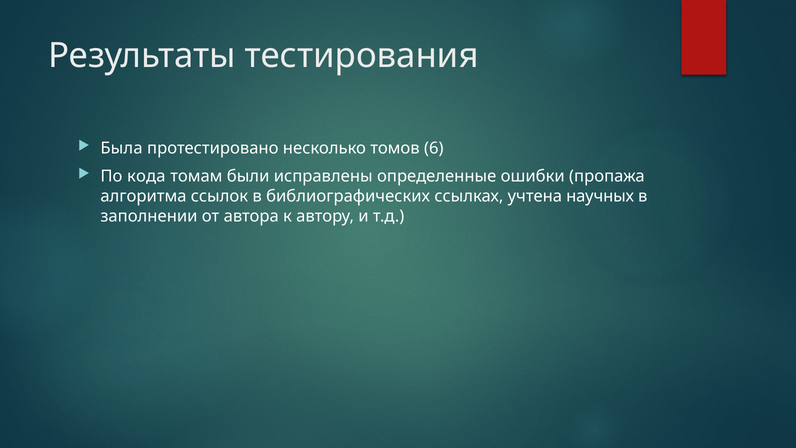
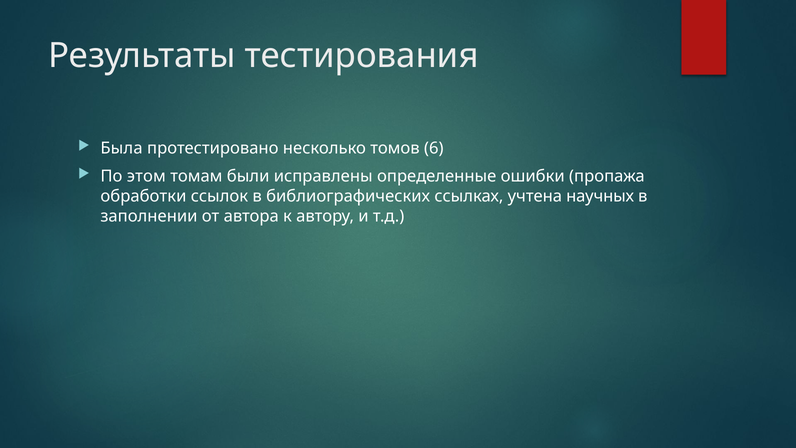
кода: кода -> этом
алгоритма: алгоритма -> обработки
